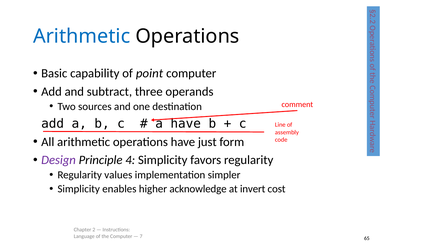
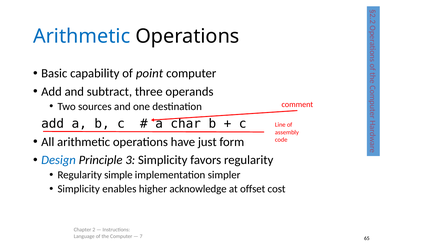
a have: have -> char
Design colour: purple -> blue
4: 4 -> 3
values: values -> simple
invert: invert -> offset
